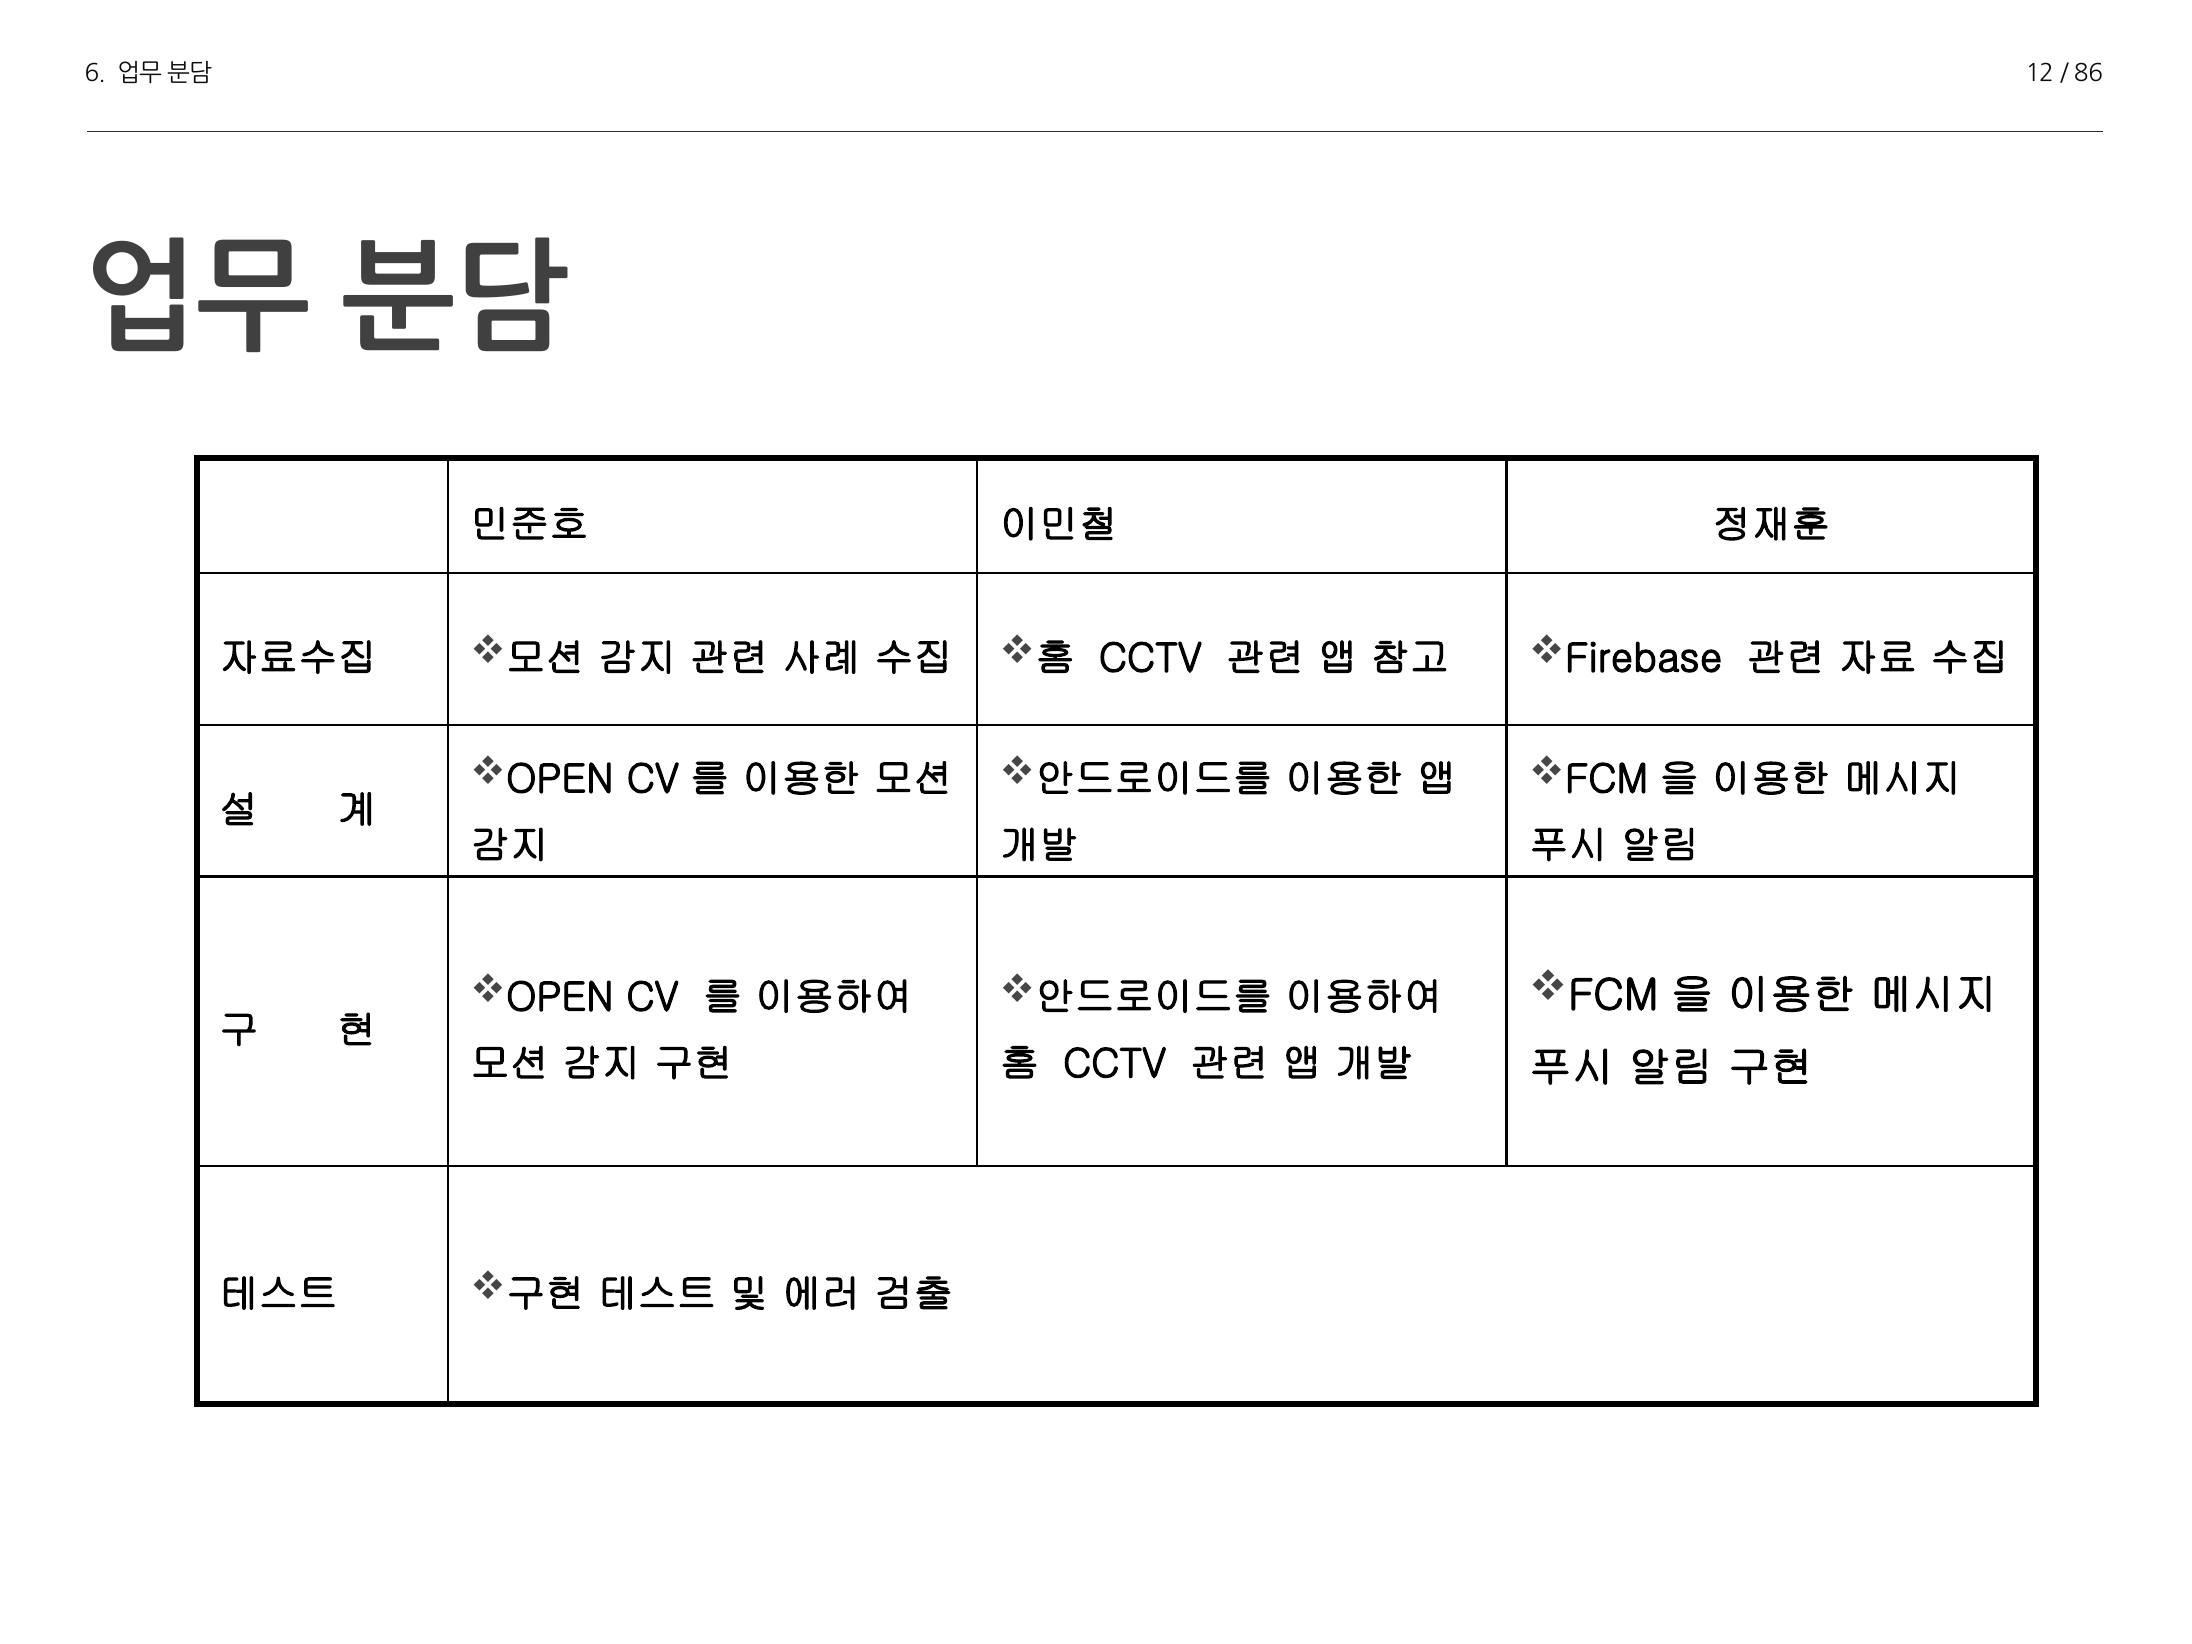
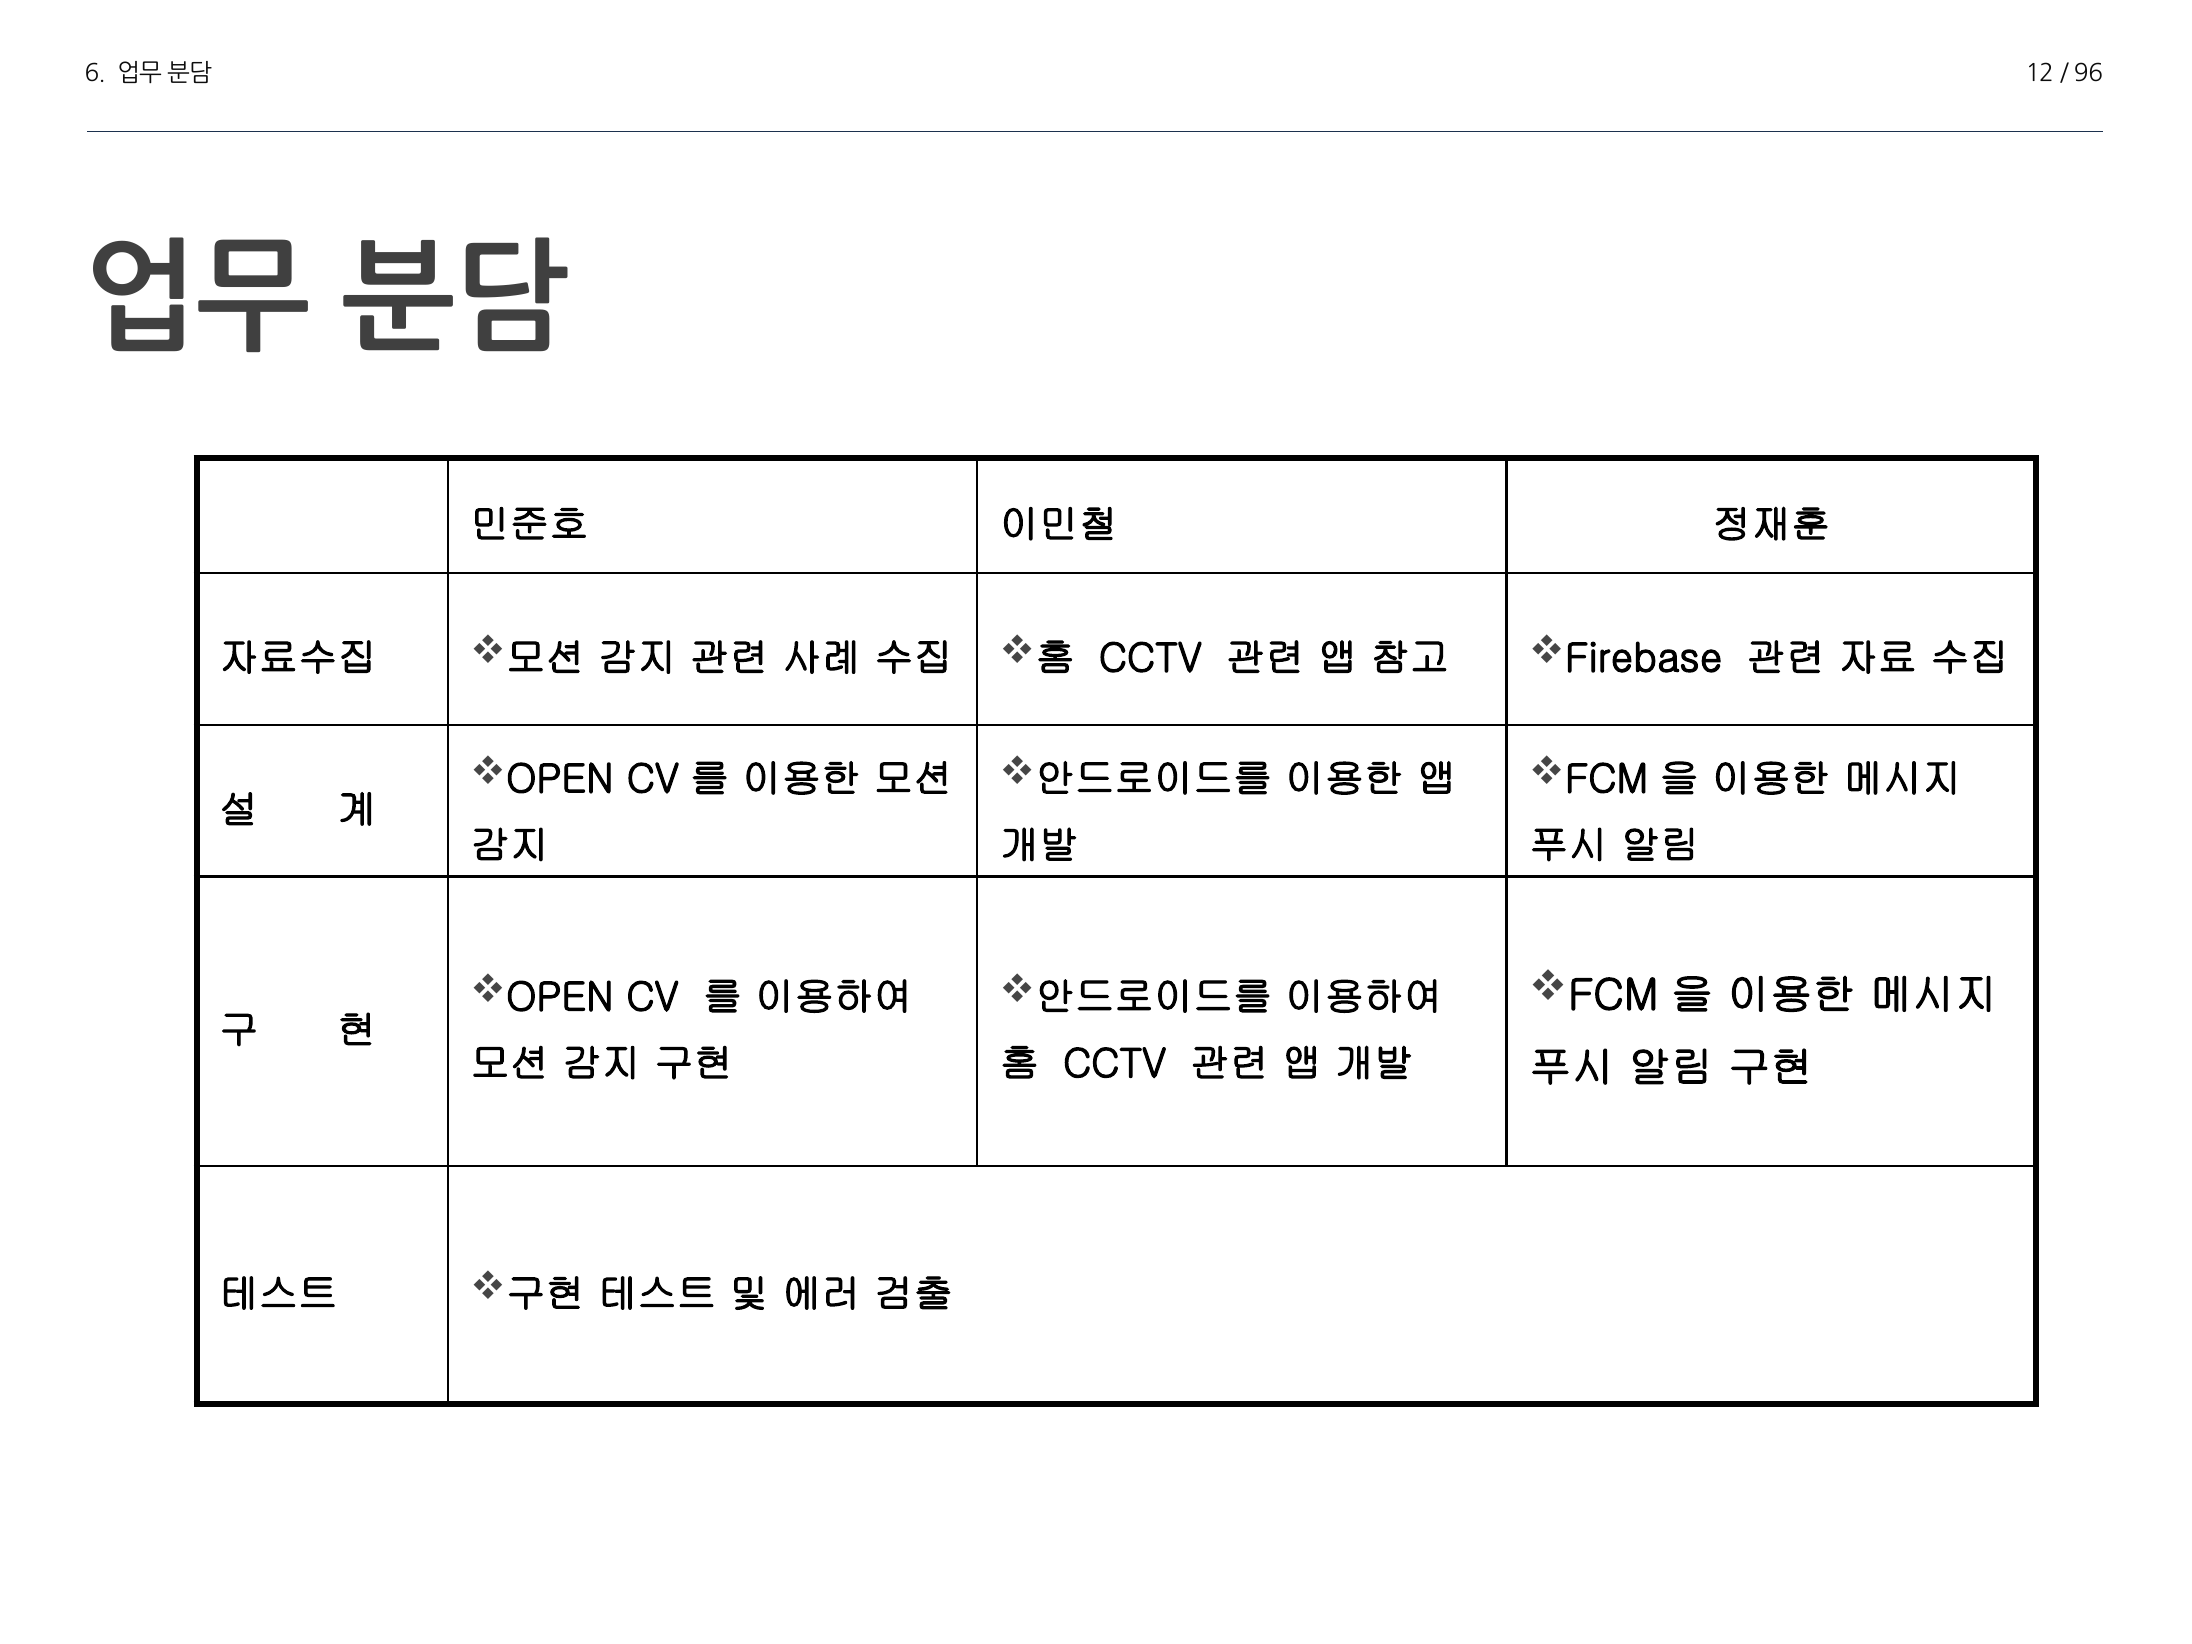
86: 86 -> 96
